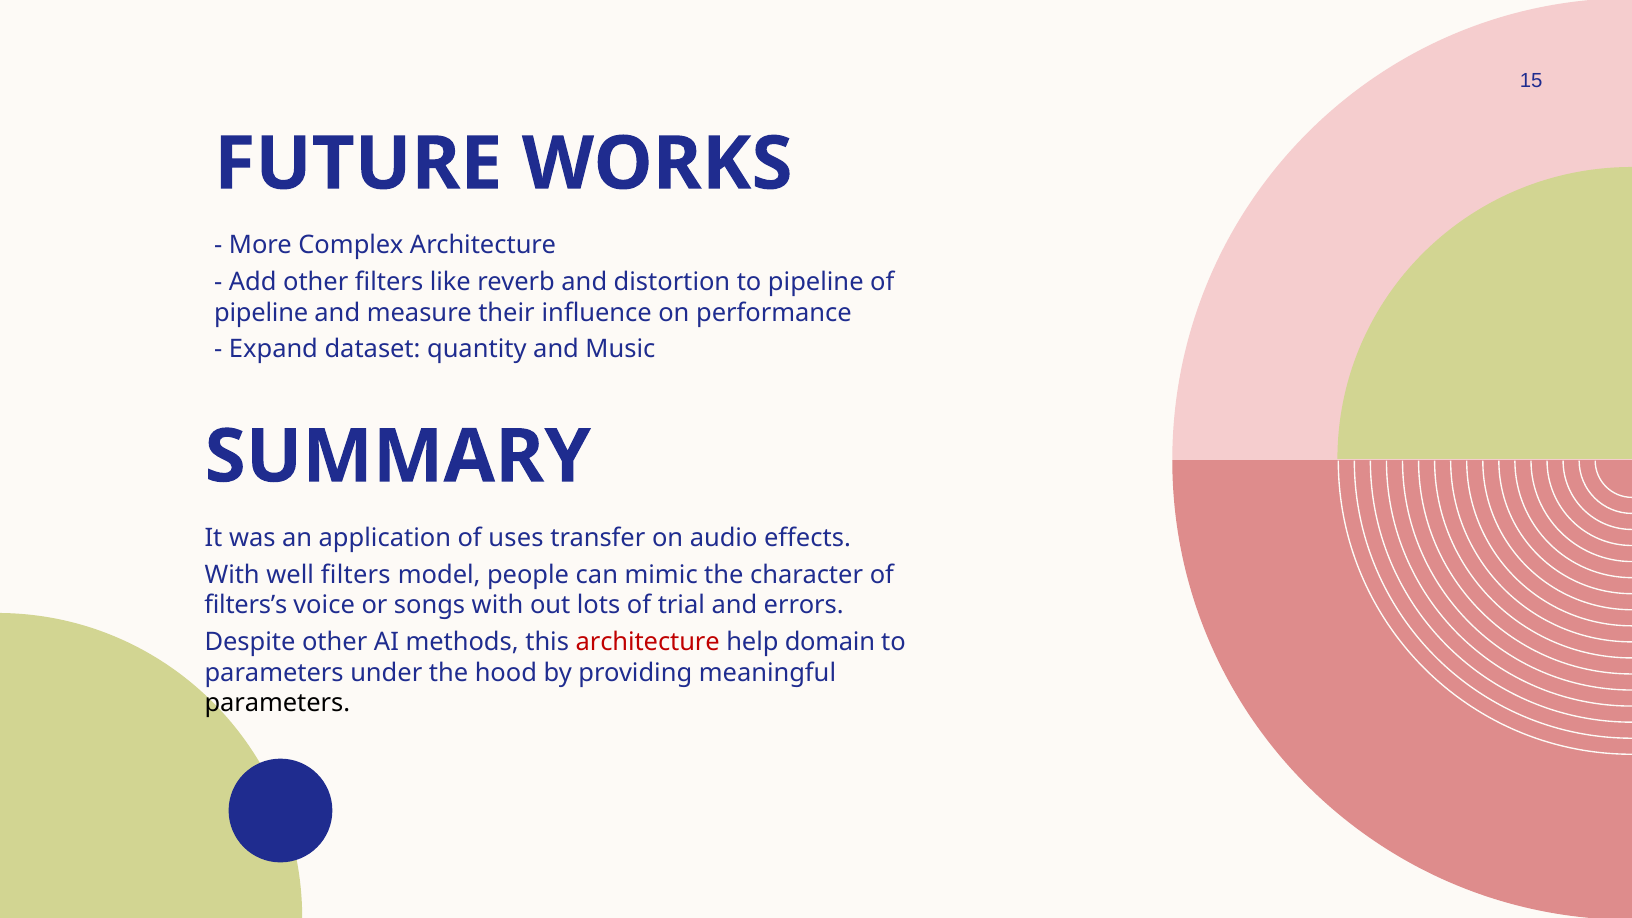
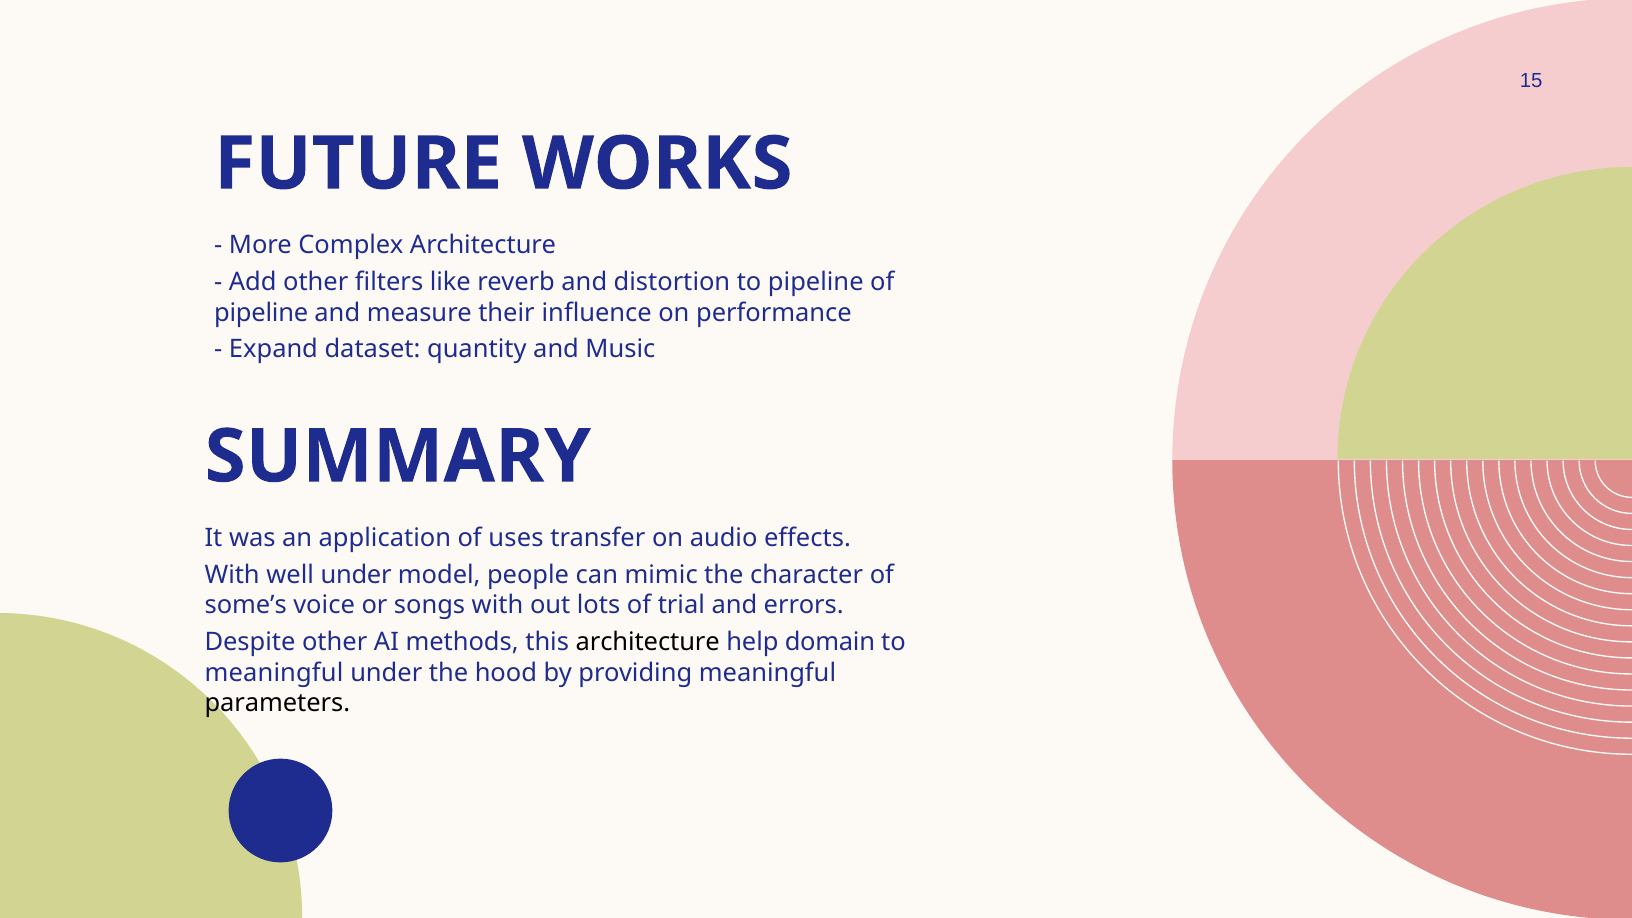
well filters: filters -> under
filters’s: filters’s -> some’s
architecture at (648, 642) colour: red -> black
parameters at (274, 673): parameters -> meaningful
